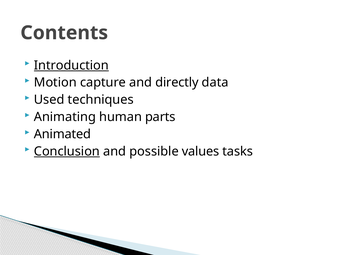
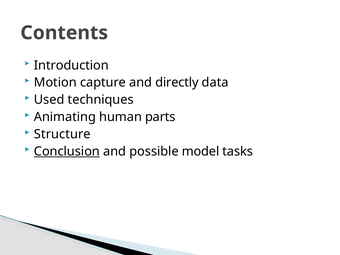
Introduction underline: present -> none
Animated: Animated -> Structure
values: values -> model
